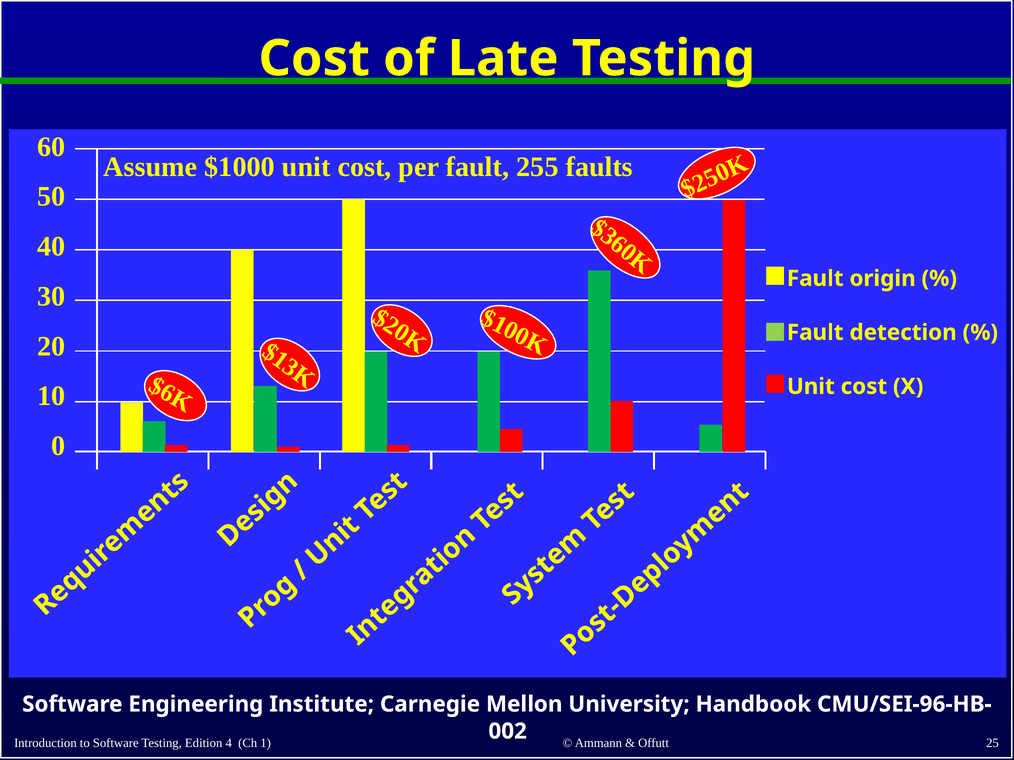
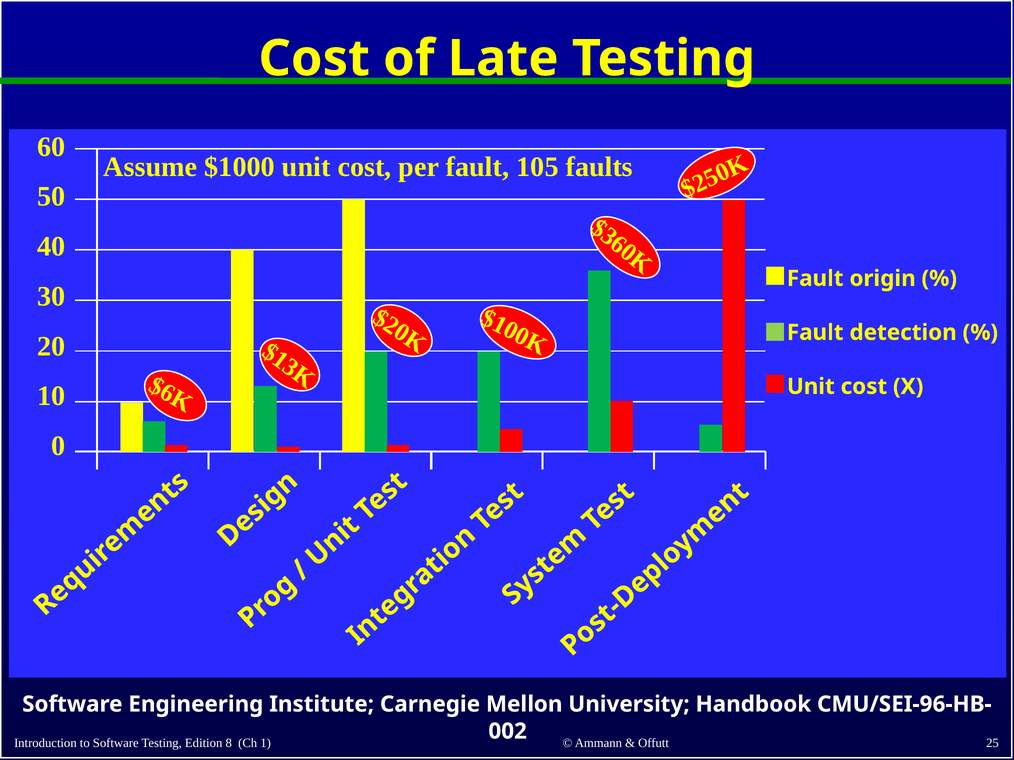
255: 255 -> 105
4: 4 -> 8
